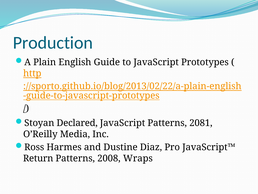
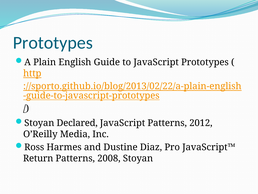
Production at (53, 43): Production -> Prototypes
2081: 2081 -> 2012
2008 Wraps: Wraps -> Stoyan
